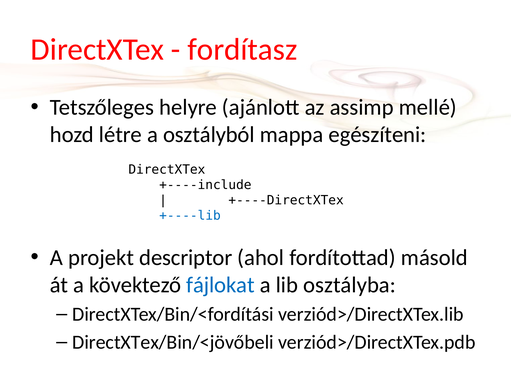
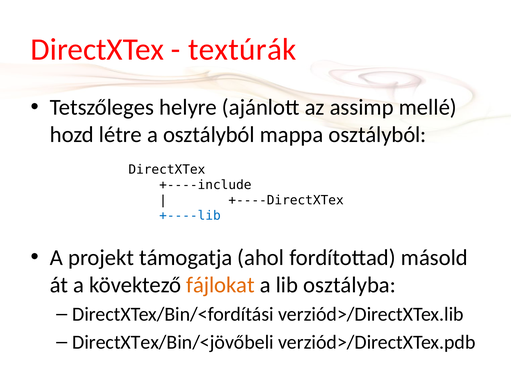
fordítasz: fordítasz -> textúrák
mappa egészíteni: egészíteni -> osztályból
descriptor: descriptor -> támogatja
fájlokat colour: blue -> orange
